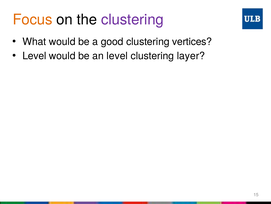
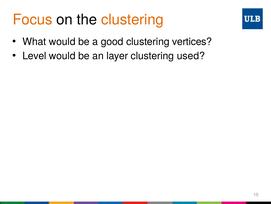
clustering at (132, 20) colour: purple -> orange
an level: level -> layer
layer: layer -> used
